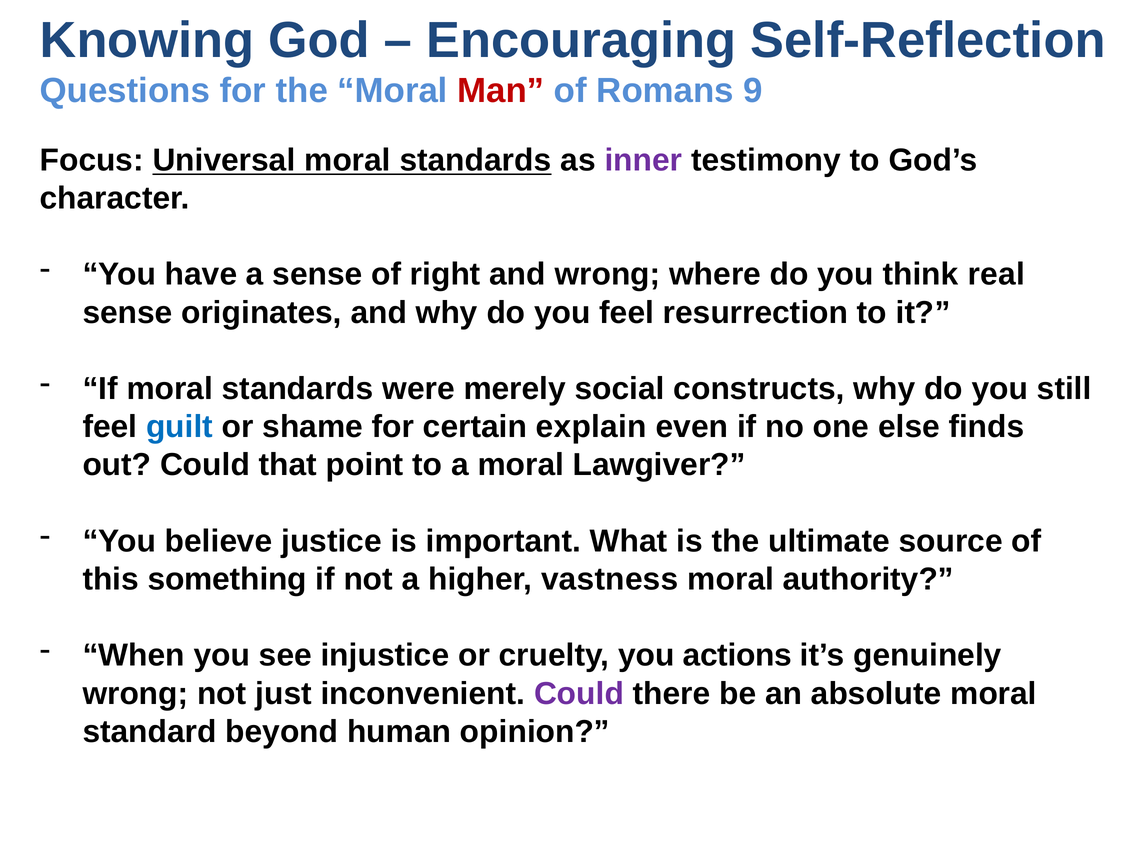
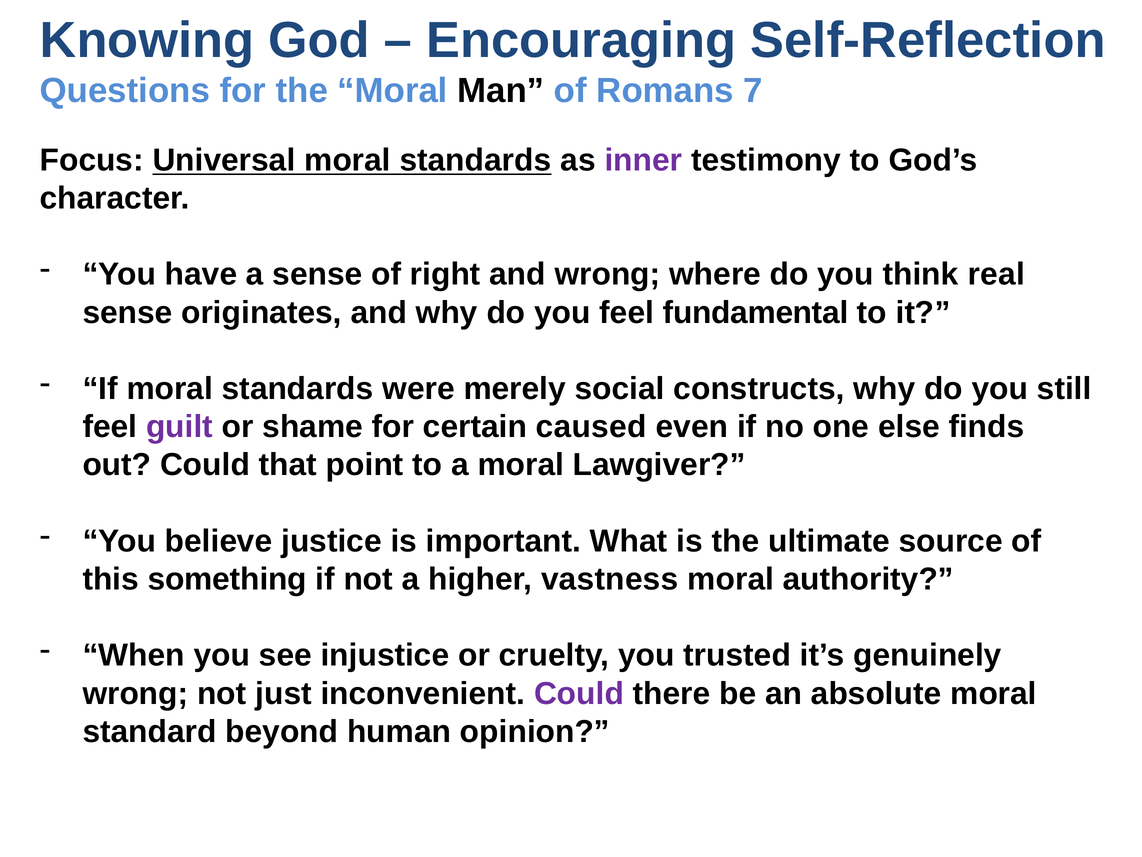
Man colour: red -> black
9: 9 -> 7
resurrection: resurrection -> fundamental
guilt colour: blue -> purple
explain: explain -> caused
actions: actions -> trusted
